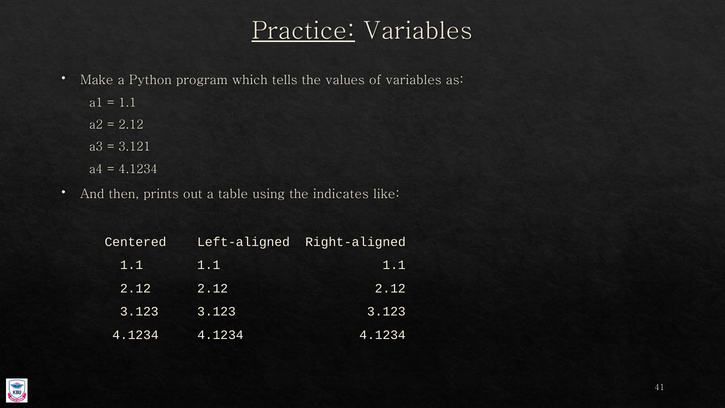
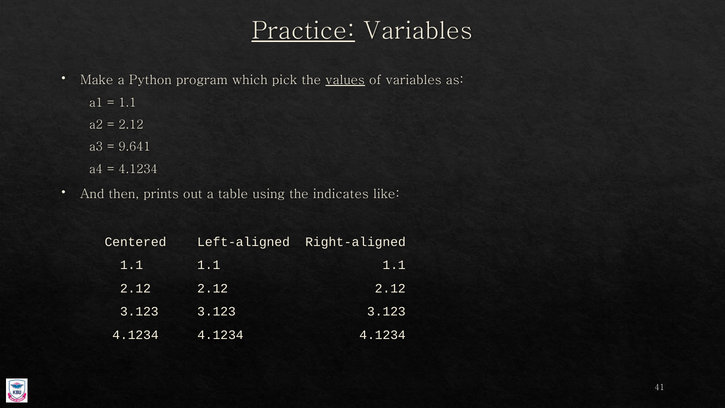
tells: tells -> pick
values underline: none -> present
3.121: 3.121 -> 9.641
